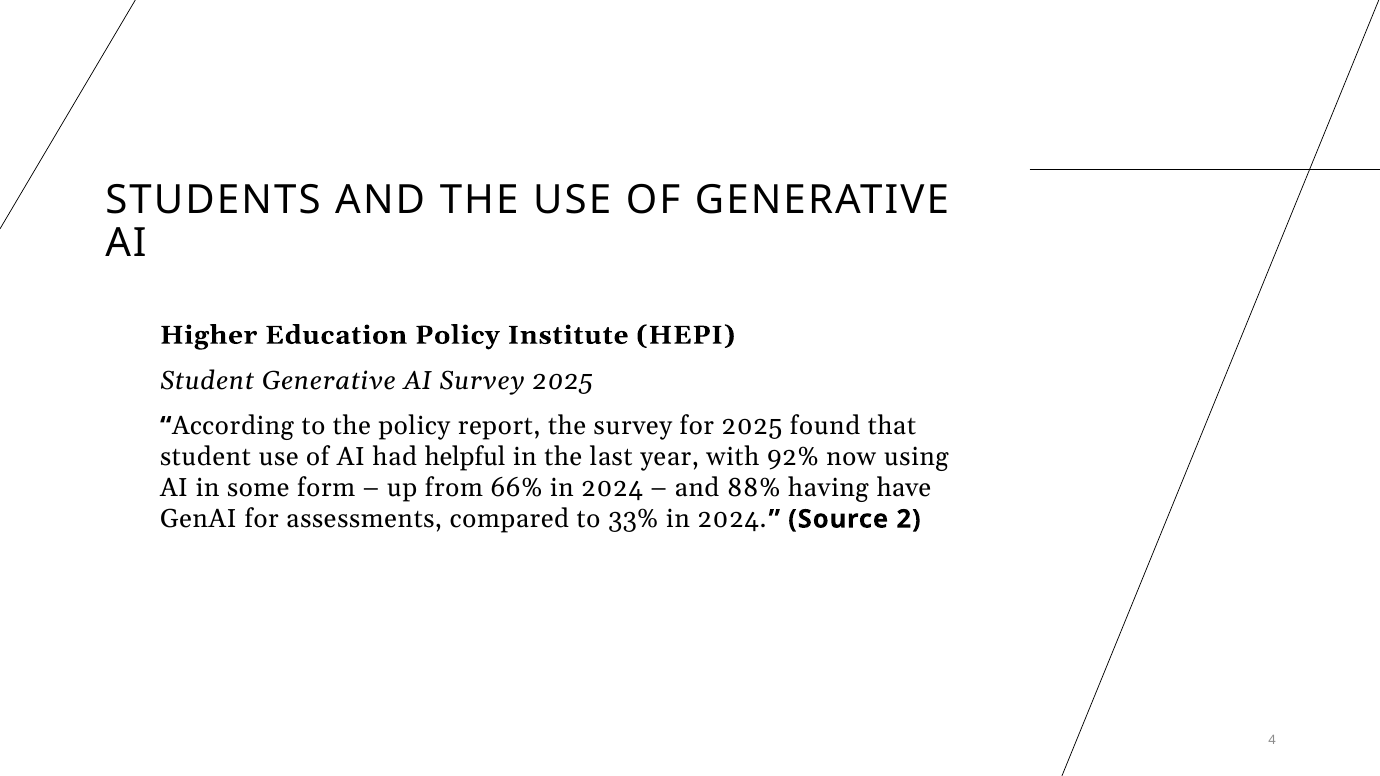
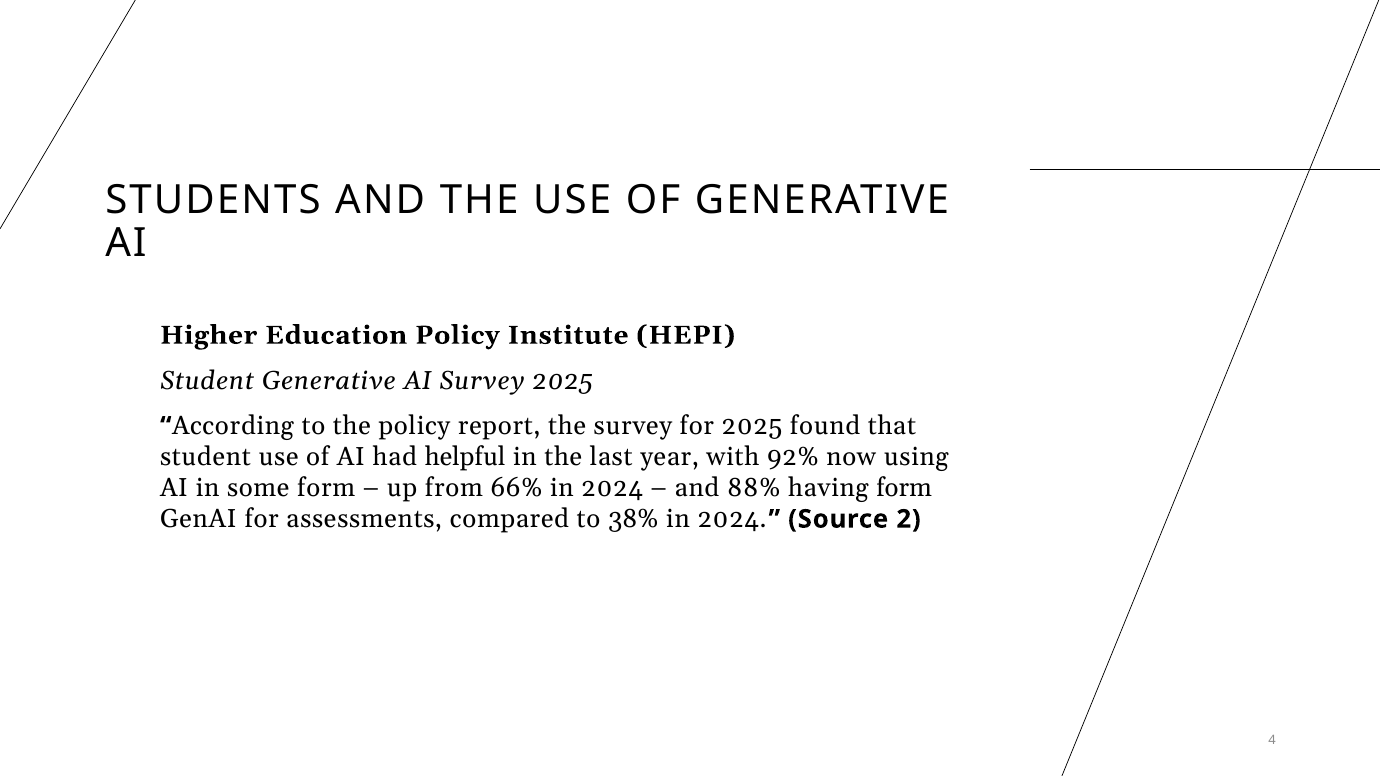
having have: have -> form
33%: 33% -> 38%
